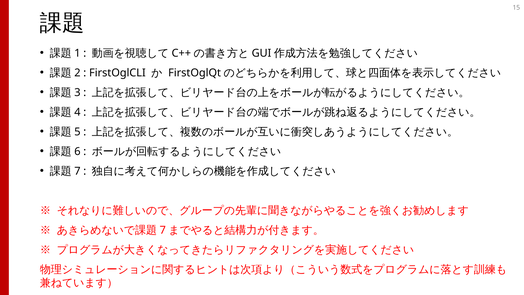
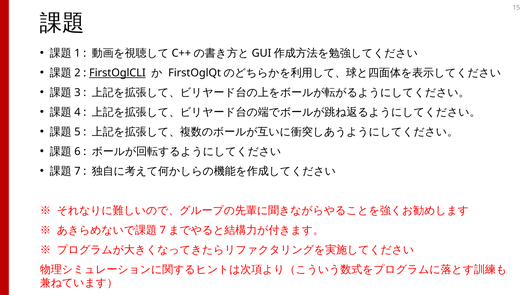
FirstOglCLI underline: none -> present
